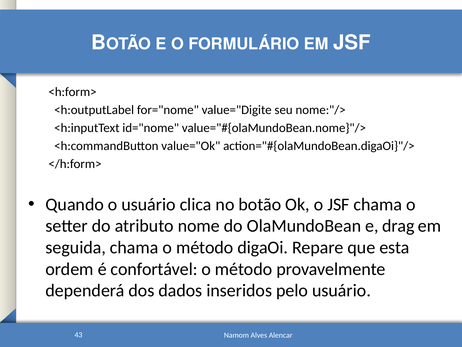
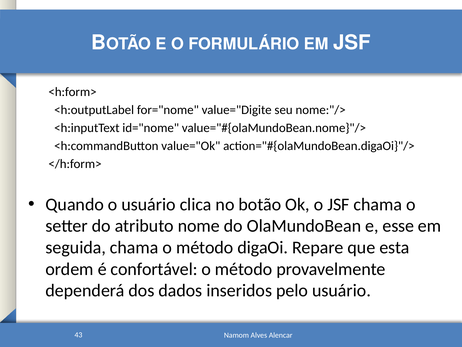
drag: drag -> esse
